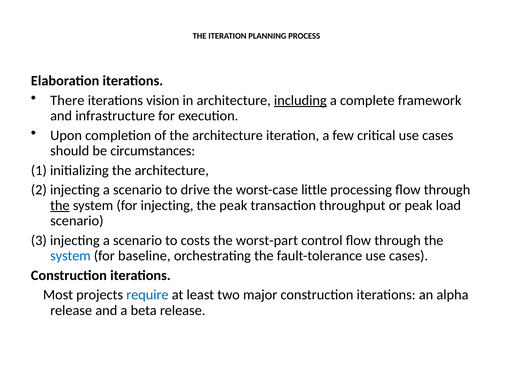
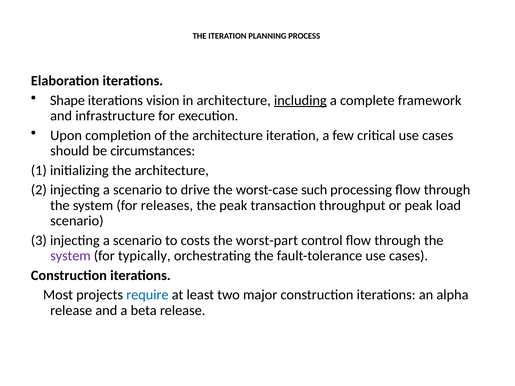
There: There -> Shape
little: little -> such
the at (60, 205) underline: present -> none
for injecting: injecting -> releases
system at (70, 256) colour: blue -> purple
baseline: baseline -> typically
